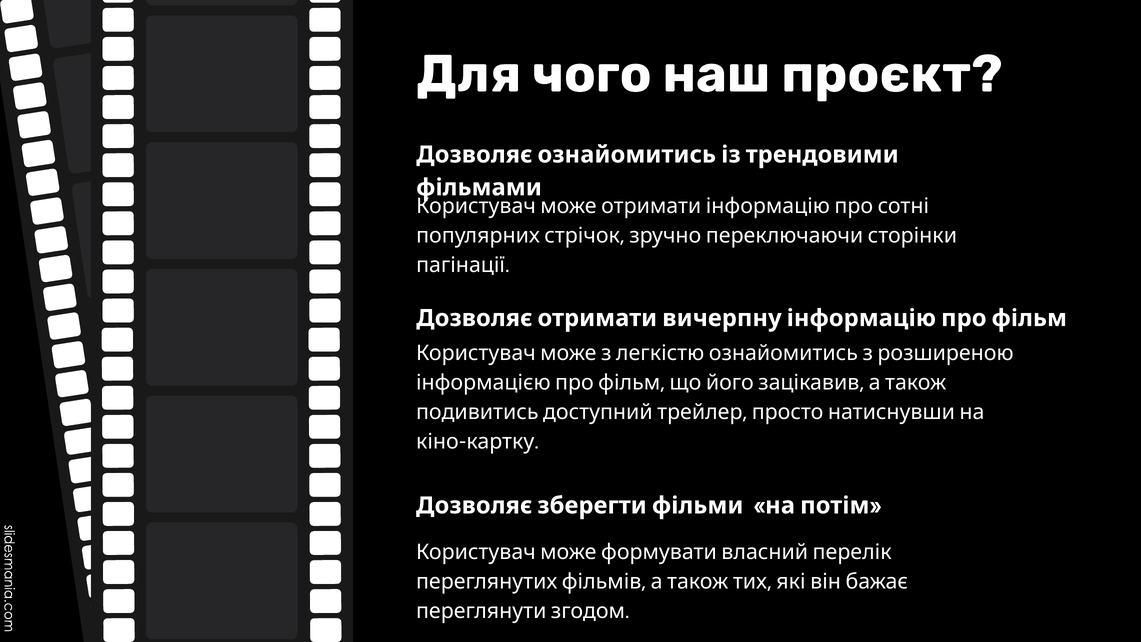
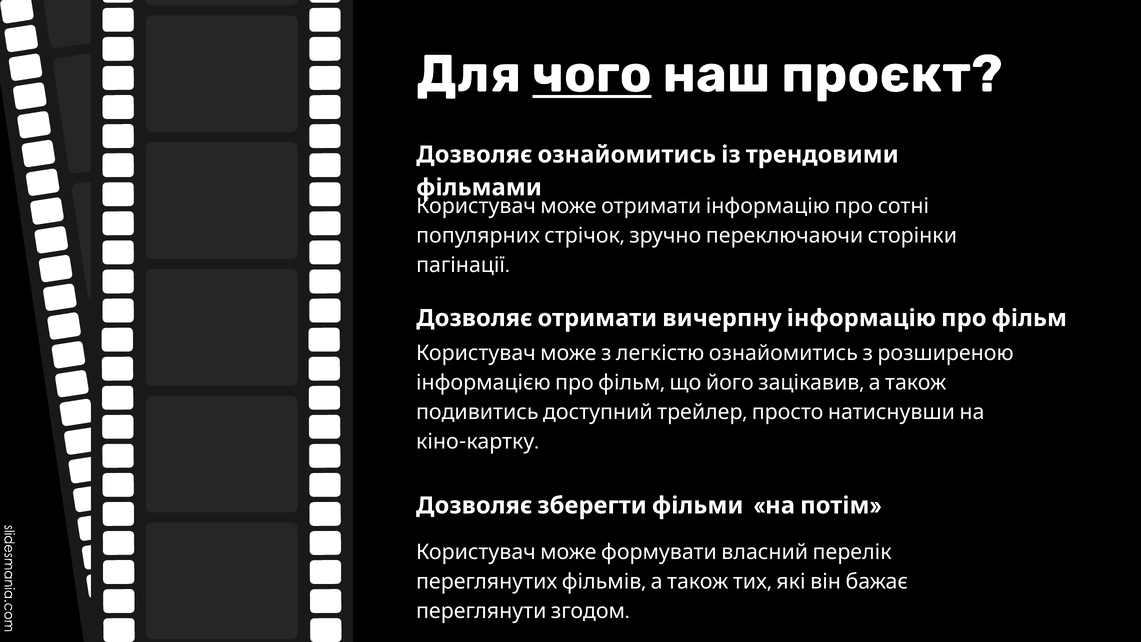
чого underline: none -> present
